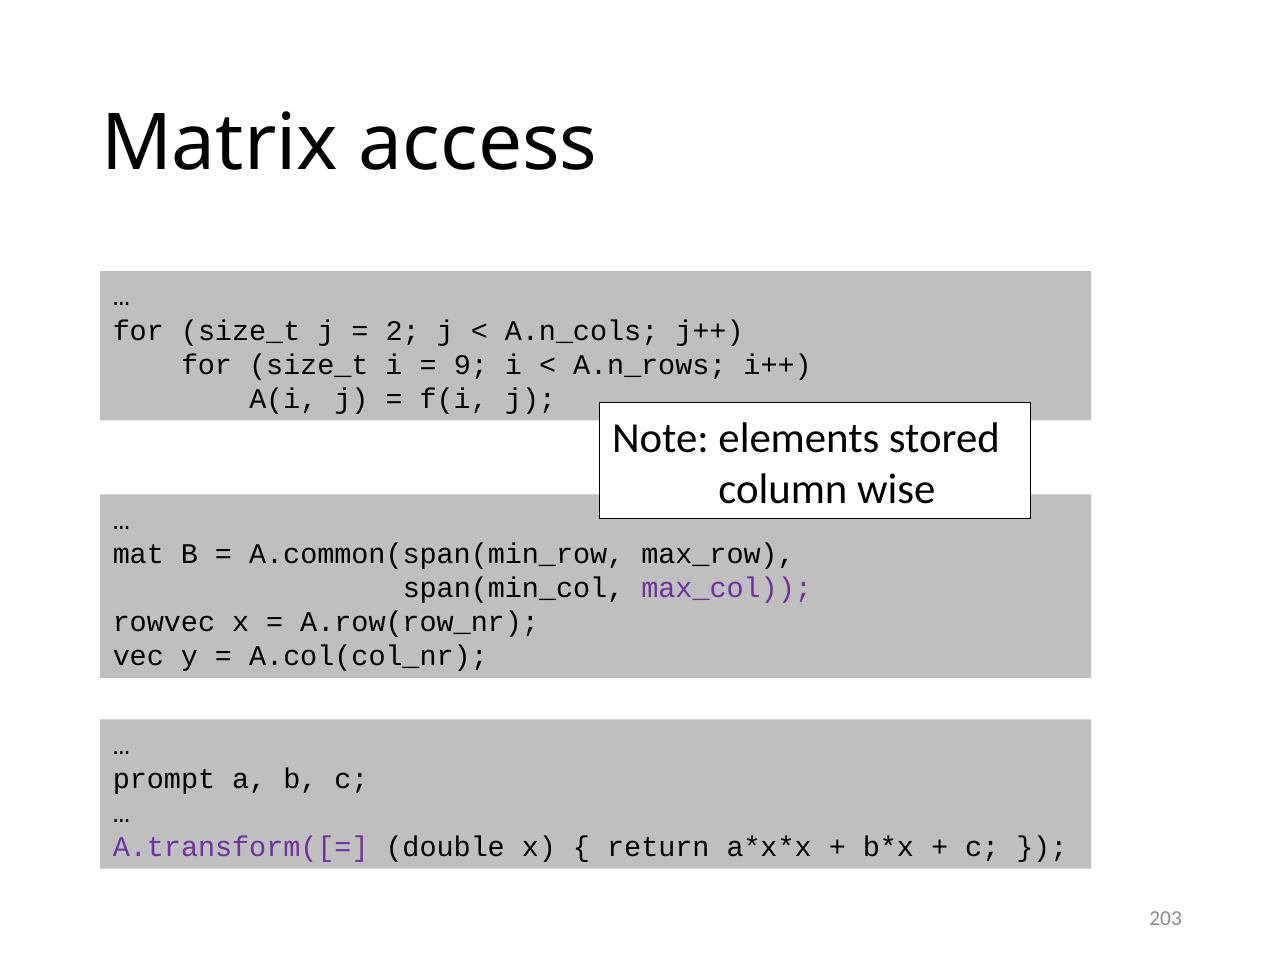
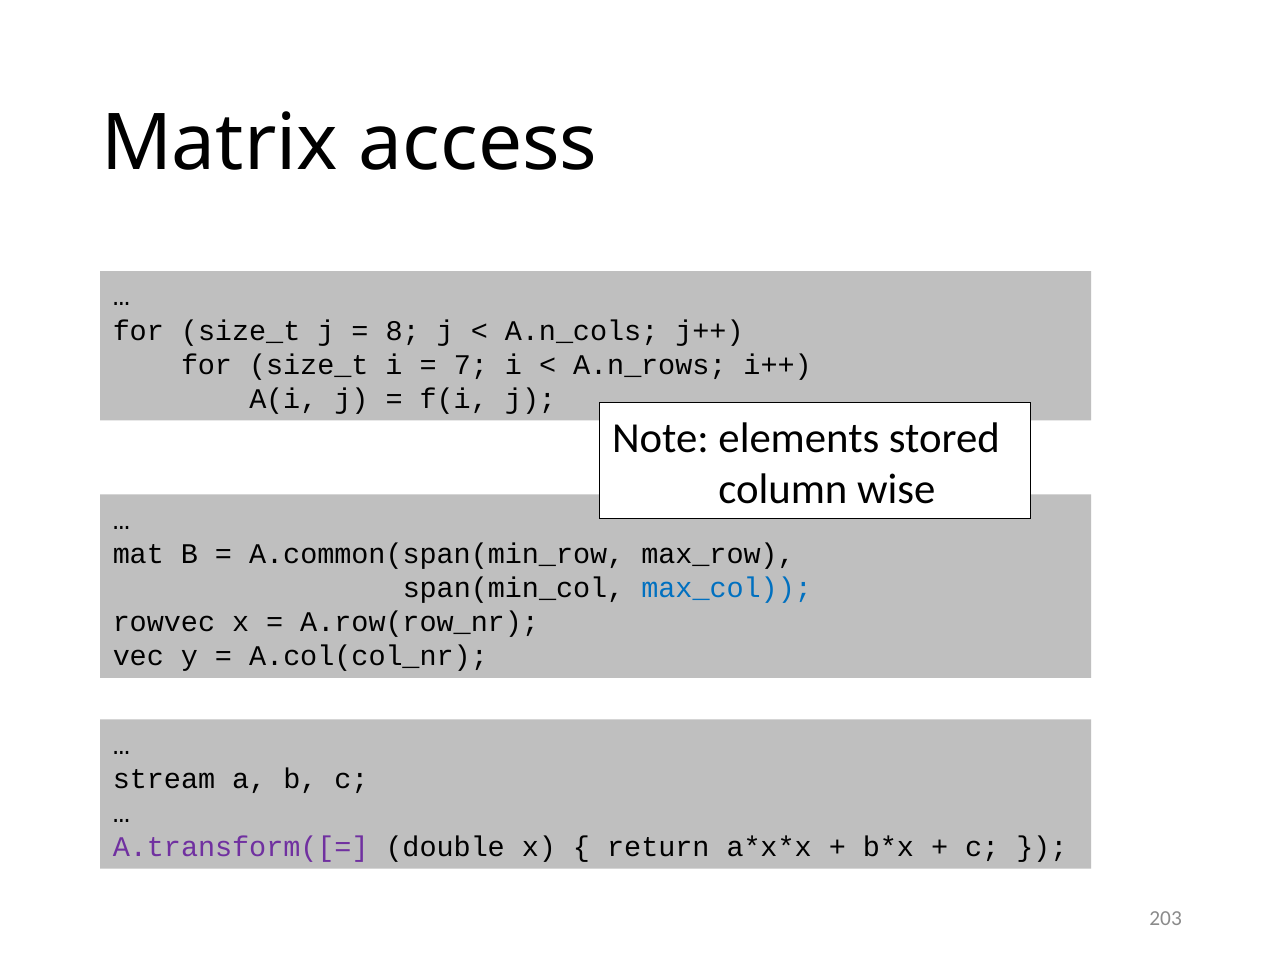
2: 2 -> 8
9: 9 -> 7
max_col colour: purple -> blue
prompt: prompt -> stream
